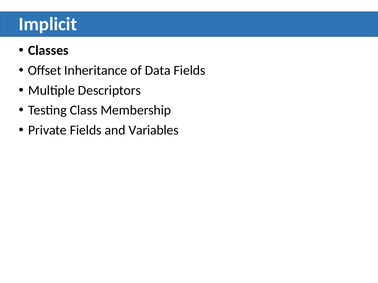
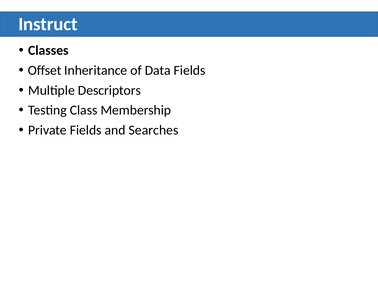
Implicit: Implicit -> Instruct
Variables: Variables -> Searches
